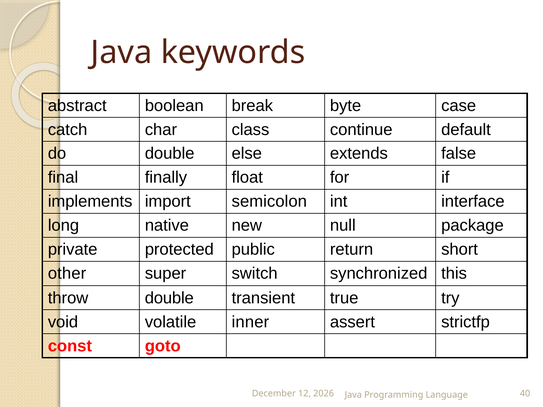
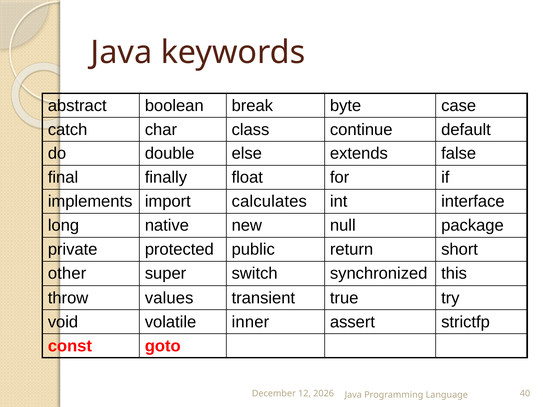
semicolon: semicolon -> calculates
throw double: double -> values
